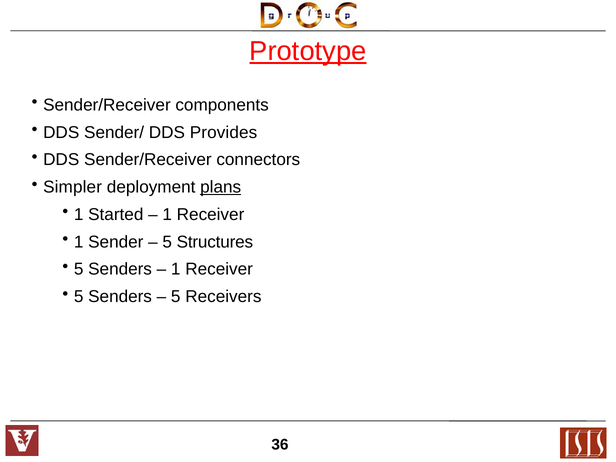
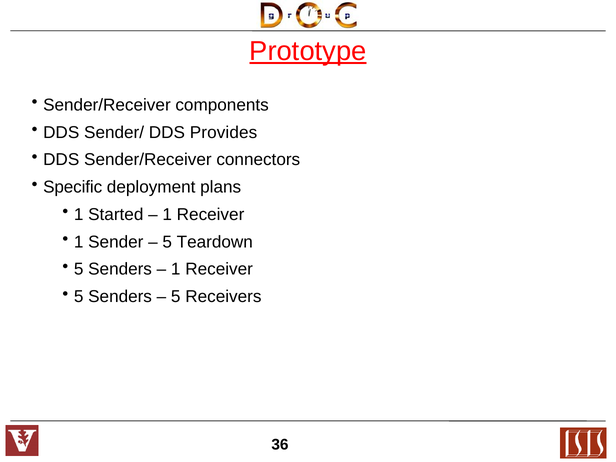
Simpler: Simpler -> Specific
plans underline: present -> none
Structures: Structures -> Teardown
